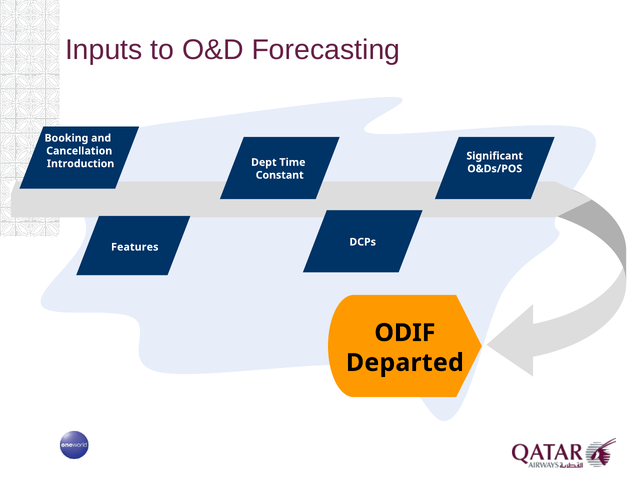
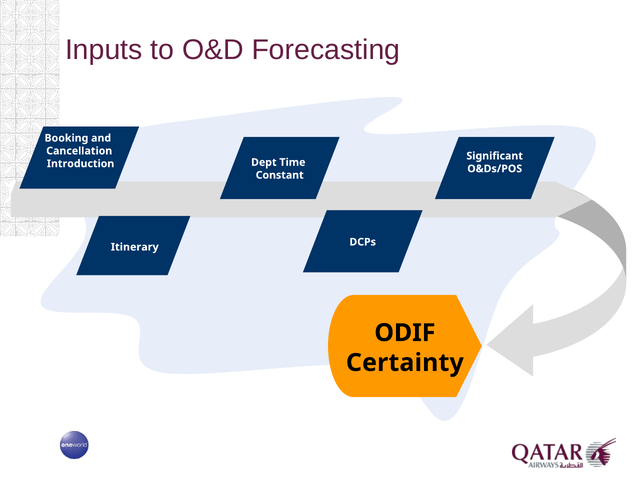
Features: Features -> Itinerary
Departed: Departed -> Certainty
